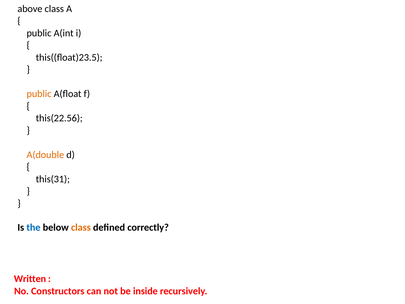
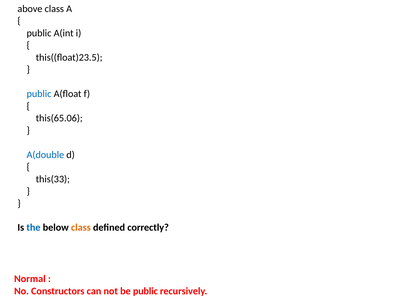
public at (39, 94) colour: orange -> blue
this(22.56: this(22.56 -> this(65.06
A(double colour: orange -> blue
this(31: this(31 -> this(33
Written: Written -> Normal
be inside: inside -> public
